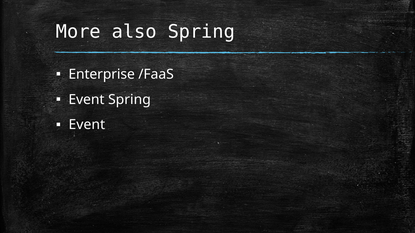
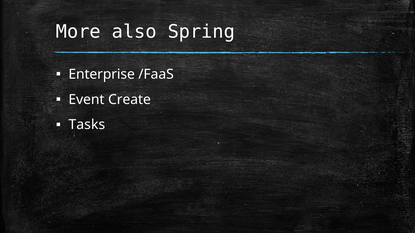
Event Spring: Spring -> Create
Event at (87, 125): Event -> Tasks
